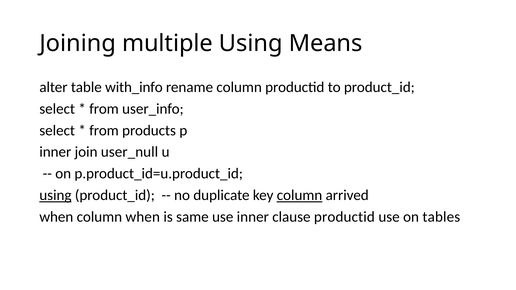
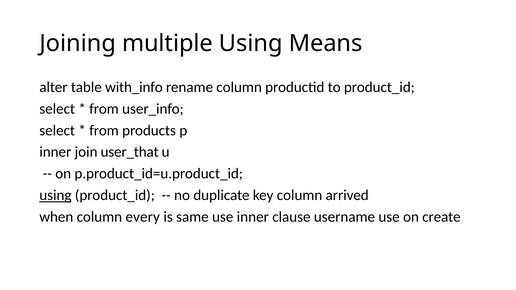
user_null: user_null -> user_that
column at (300, 195) underline: present -> none
column when: when -> every
clause productid: productid -> username
tables: tables -> create
